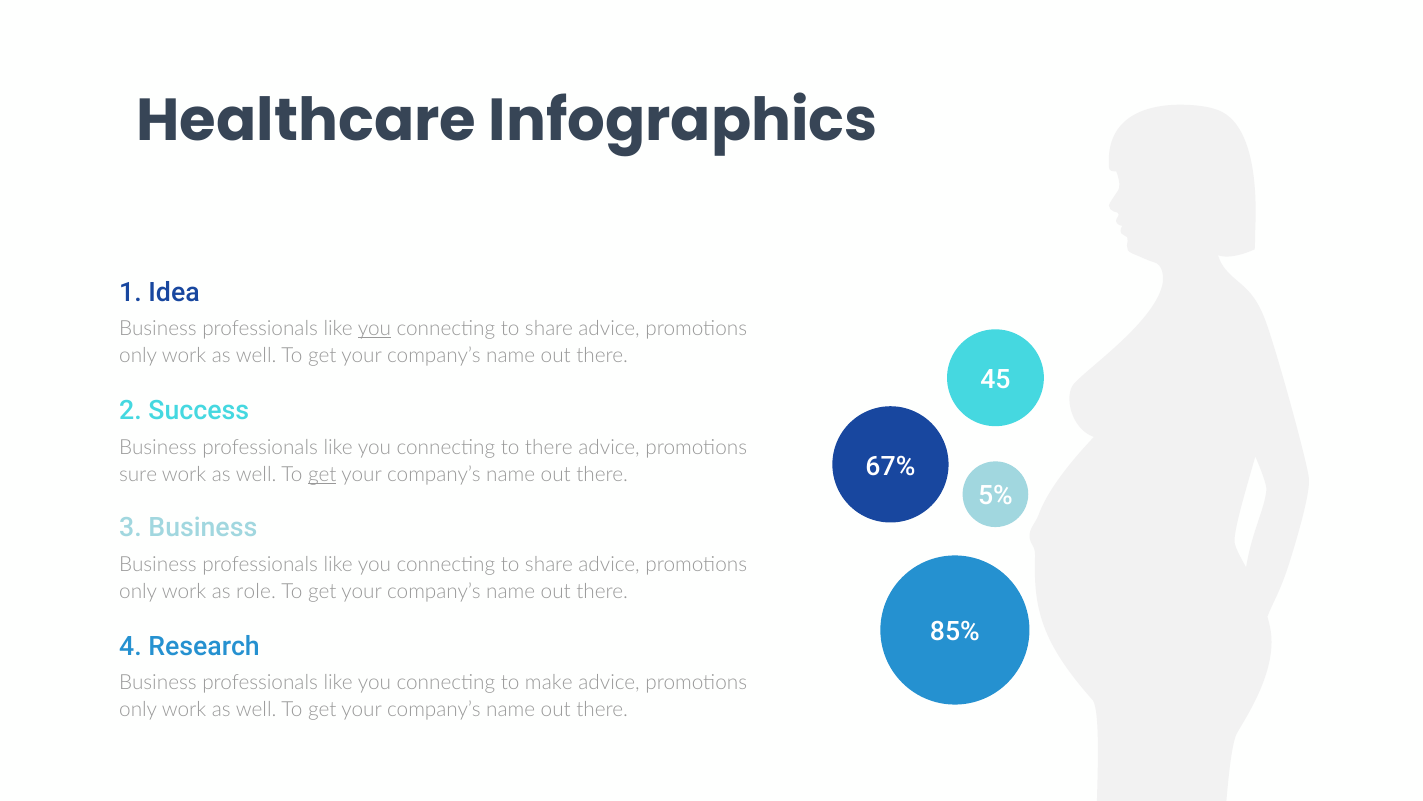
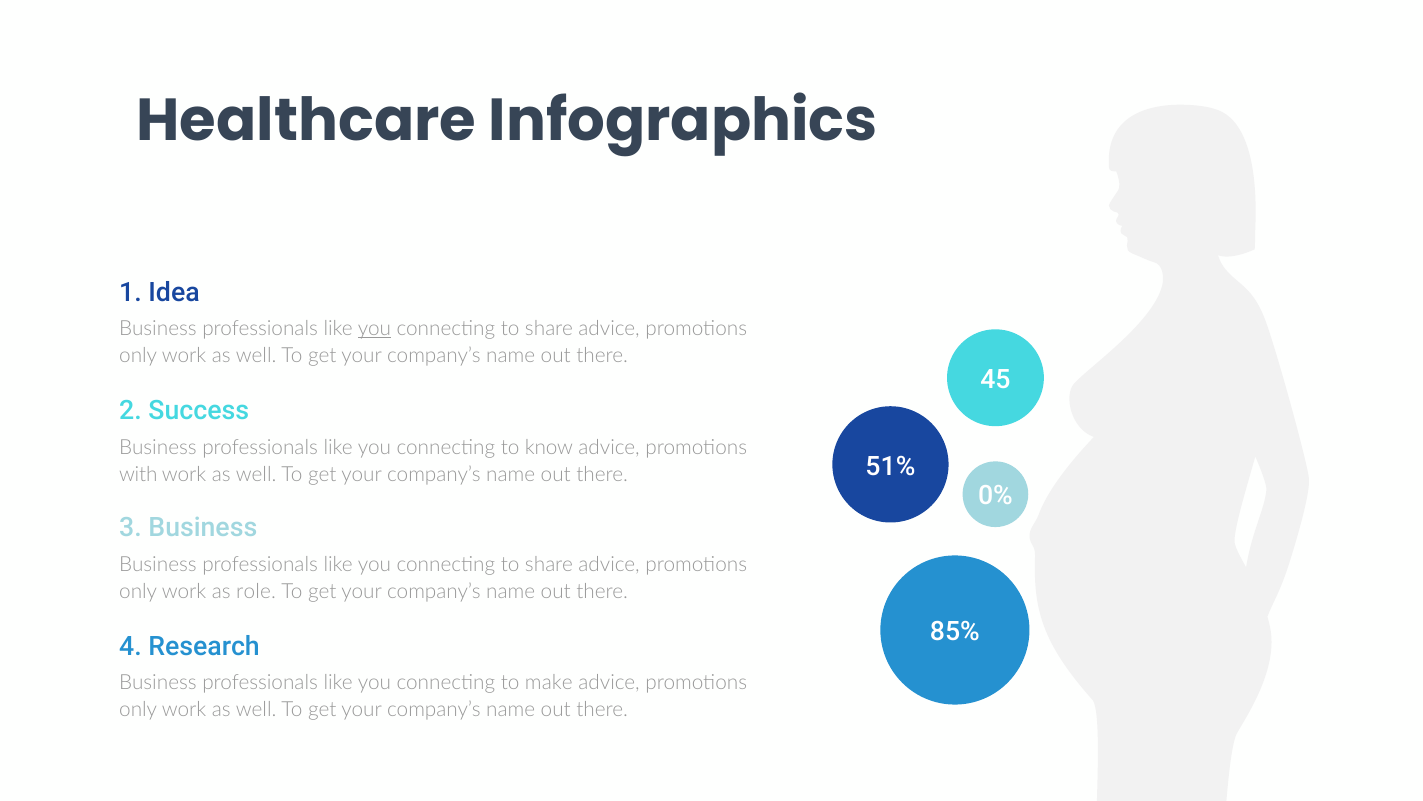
to there: there -> know
67%: 67% -> 51%
sure: sure -> with
get at (322, 474) underline: present -> none
5%: 5% -> 0%
